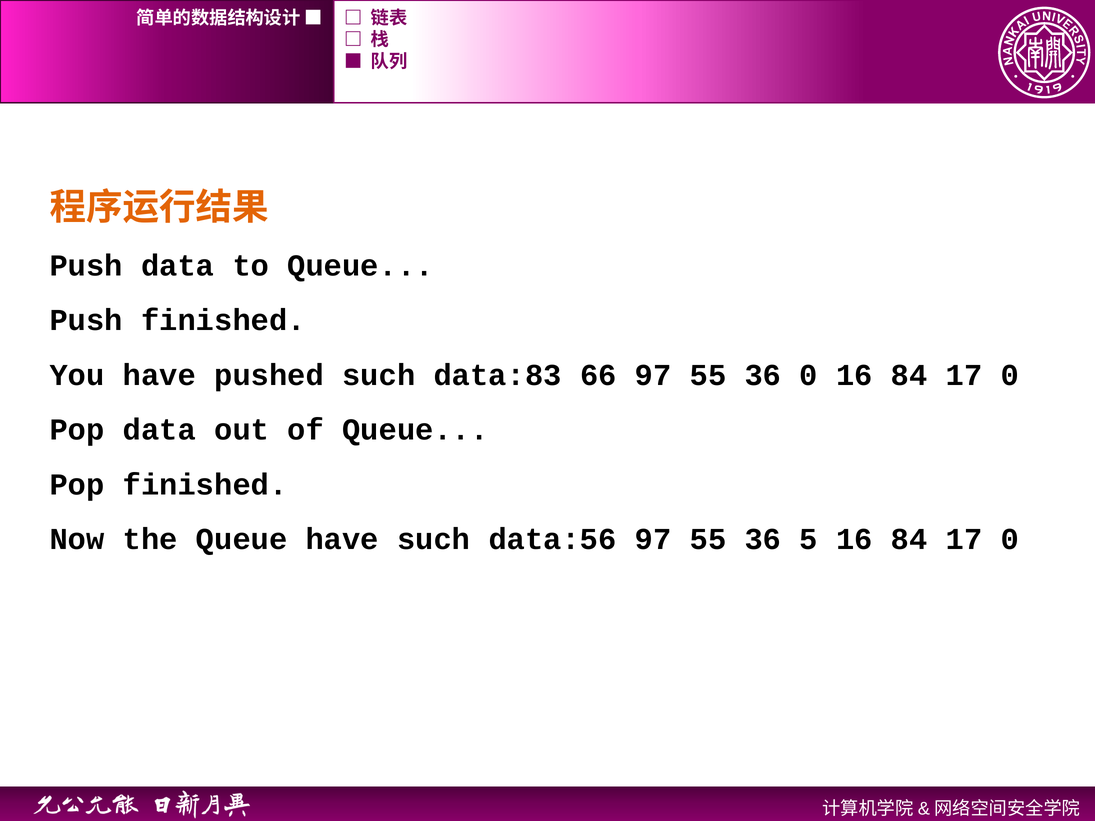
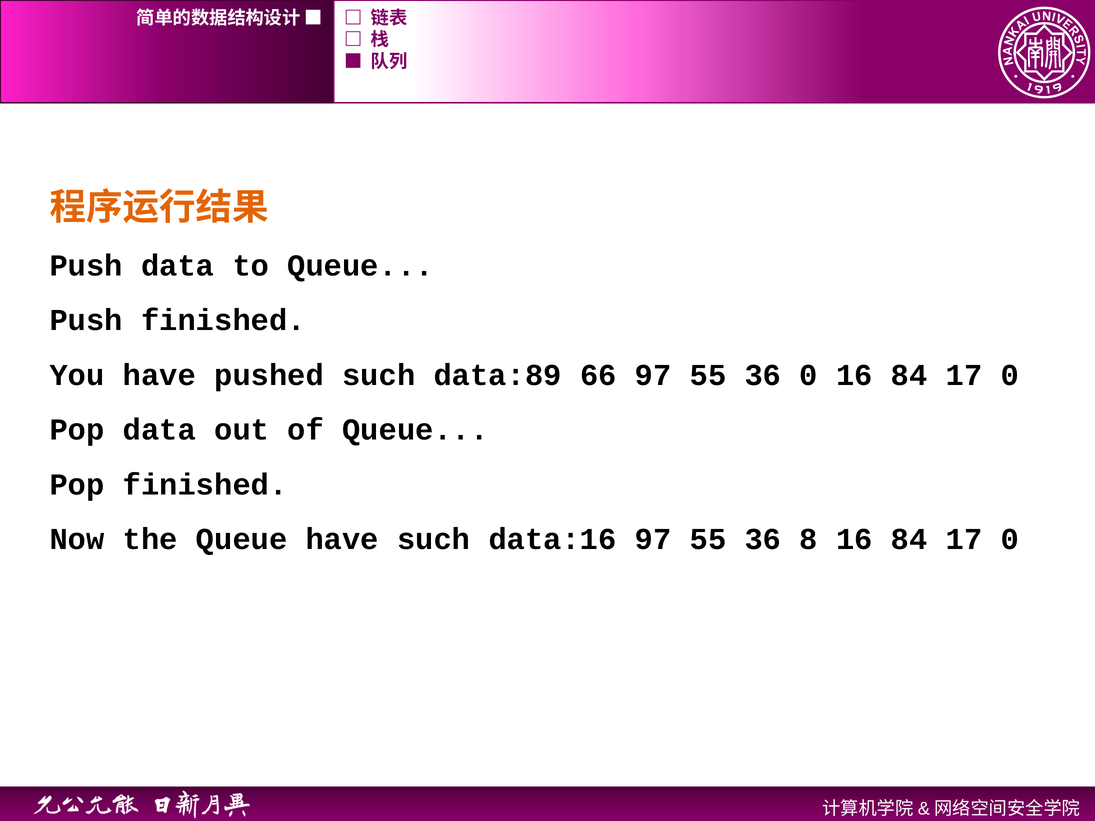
data:83: data:83 -> data:89
data:56: data:56 -> data:16
5: 5 -> 8
